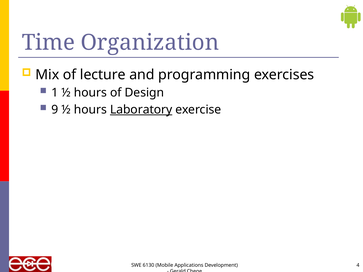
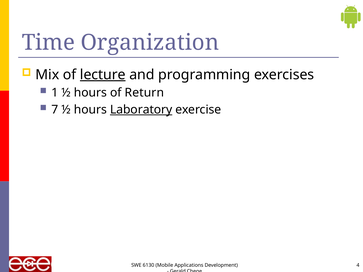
lecture underline: none -> present
Design: Design -> Return
9: 9 -> 7
